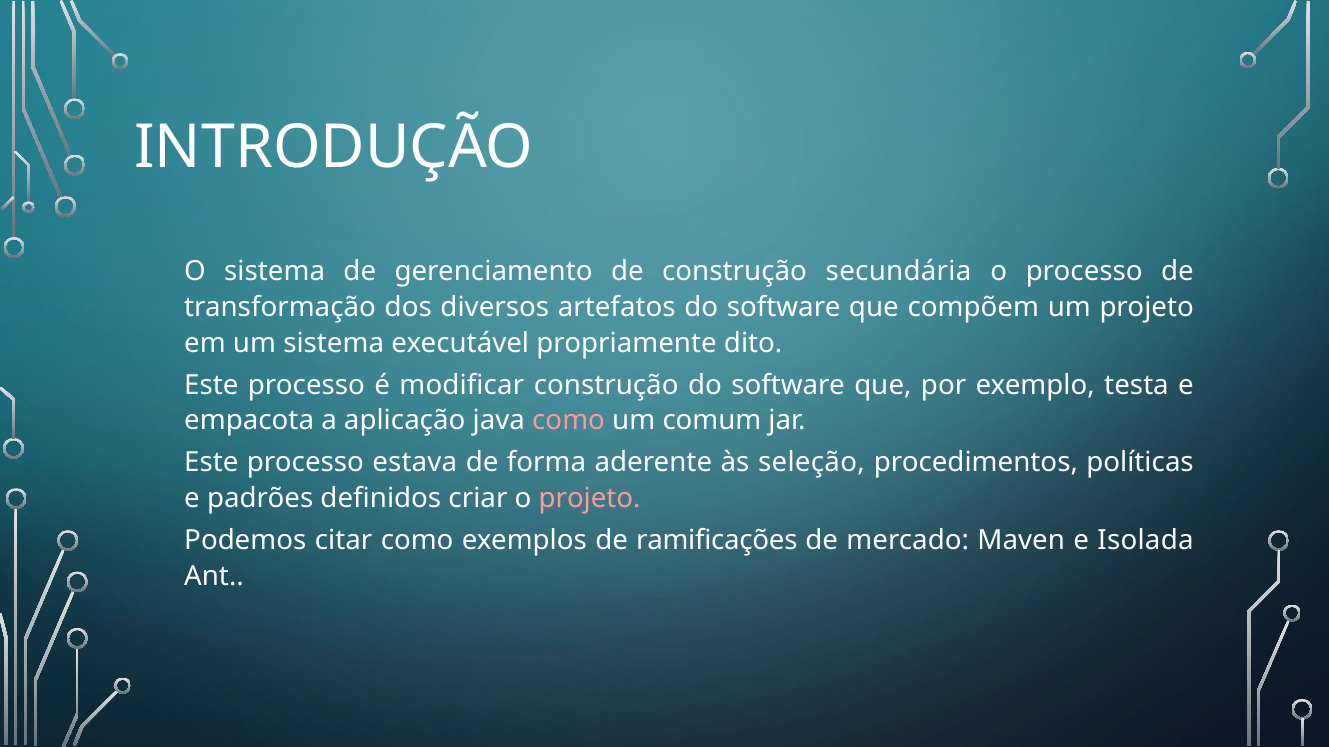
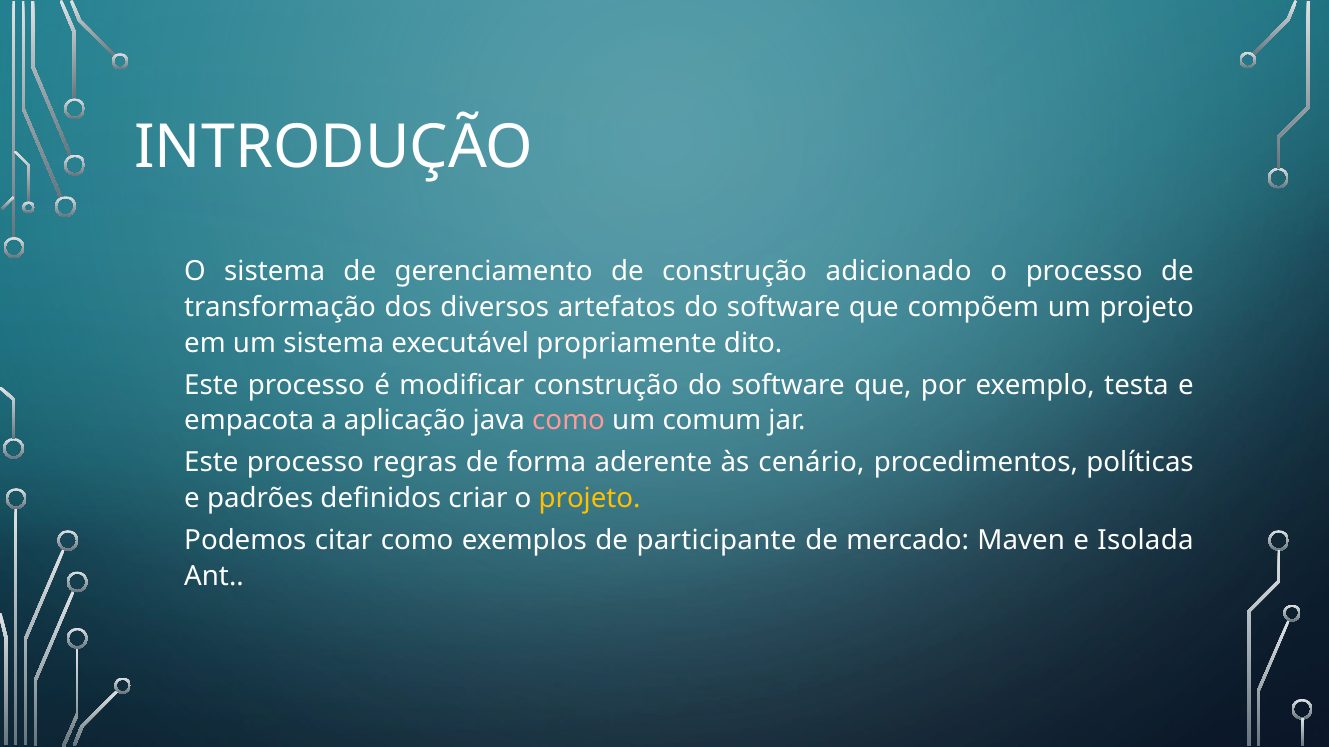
secundária: secundária -> adicionado
estava: estava -> regras
seleção: seleção -> cenário
projeto at (590, 499) colour: pink -> yellow
ramificações: ramificações -> participante
